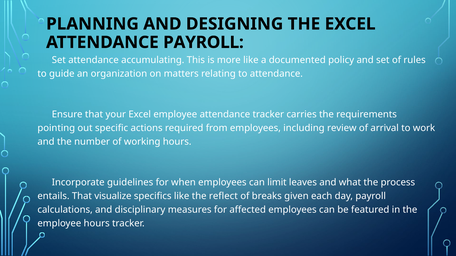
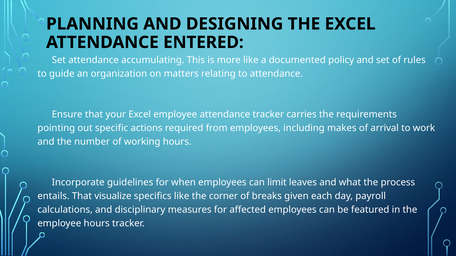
ATTENDANCE PAYROLL: PAYROLL -> ENTERED
review: review -> makes
reflect: reflect -> corner
